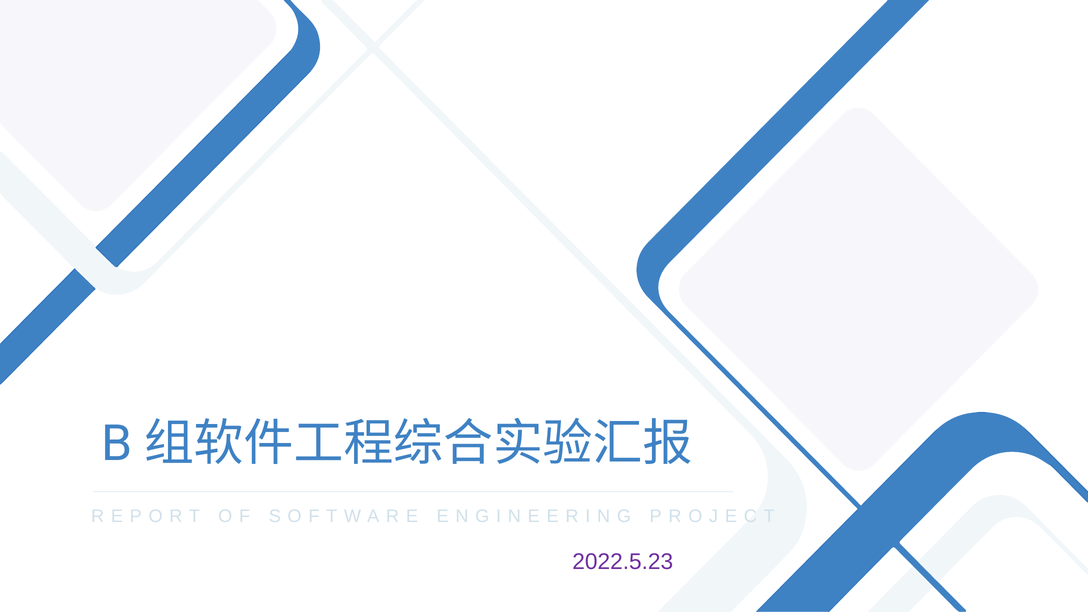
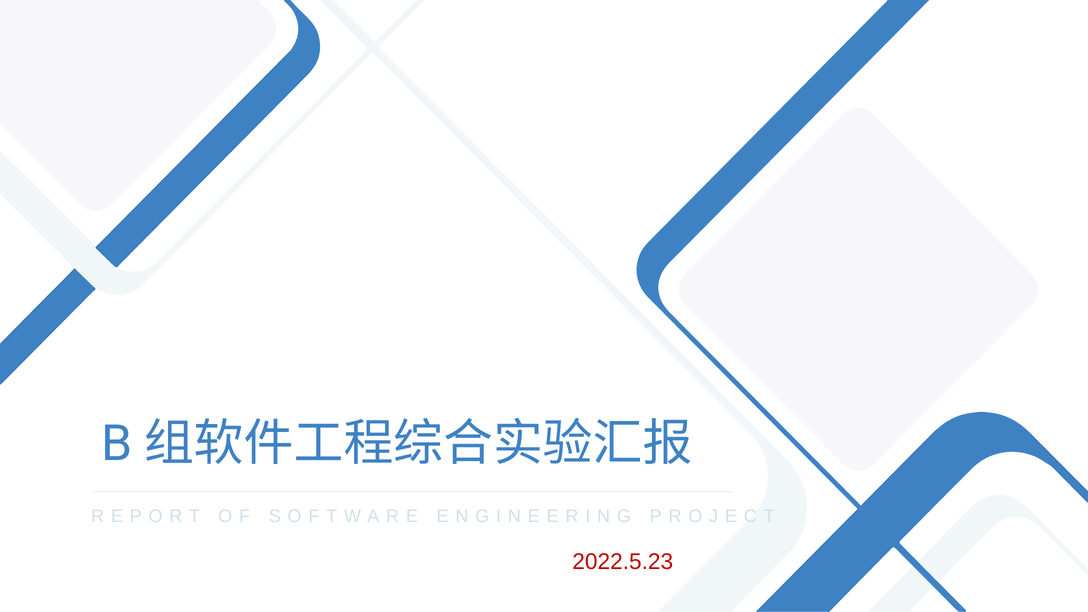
2022.5.23 colour: purple -> red
